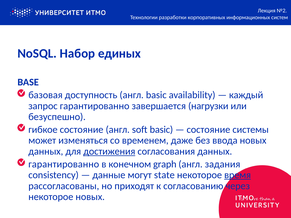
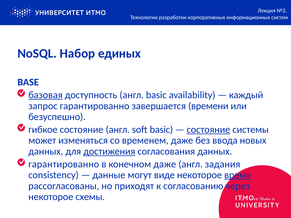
базовая underline: none -> present
нагрузки: нагрузки -> времени
состояние at (208, 130) underline: none -> present
конечном graph: graph -> даже
state: state -> виде
некоторое новых: новых -> схемы
